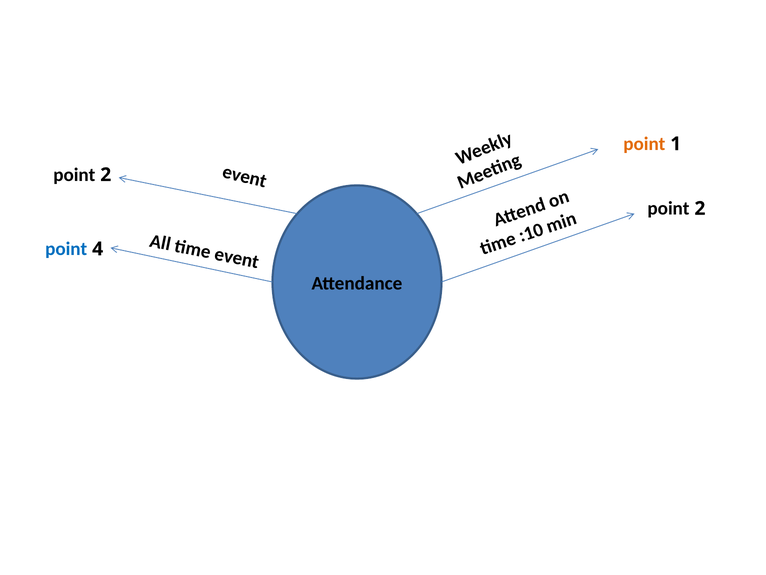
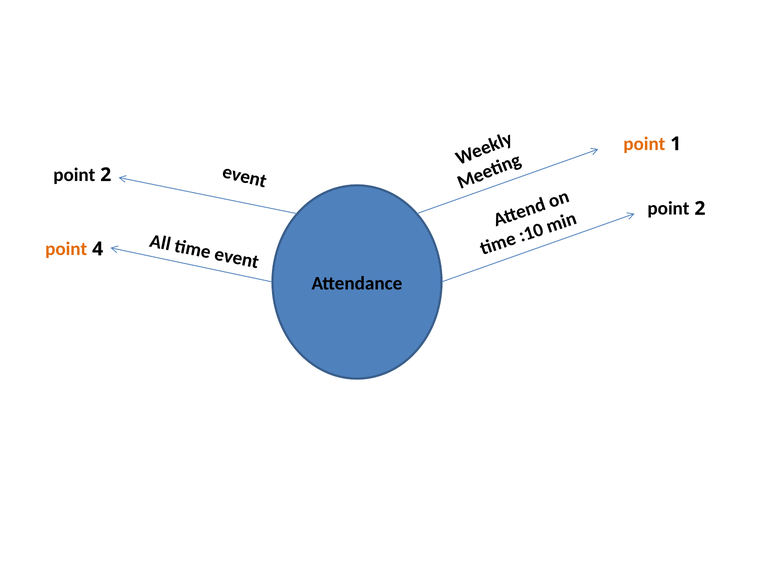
point at (66, 249) colour: blue -> orange
